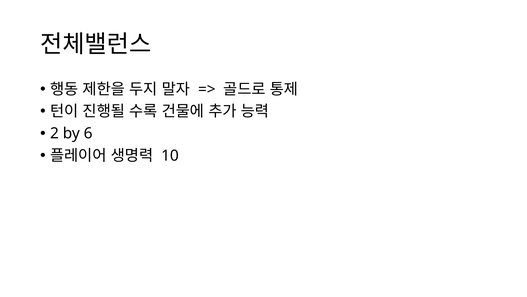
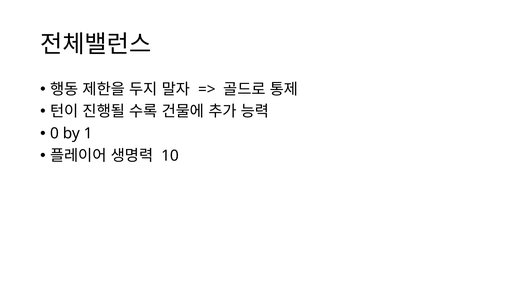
2: 2 -> 0
6: 6 -> 1
